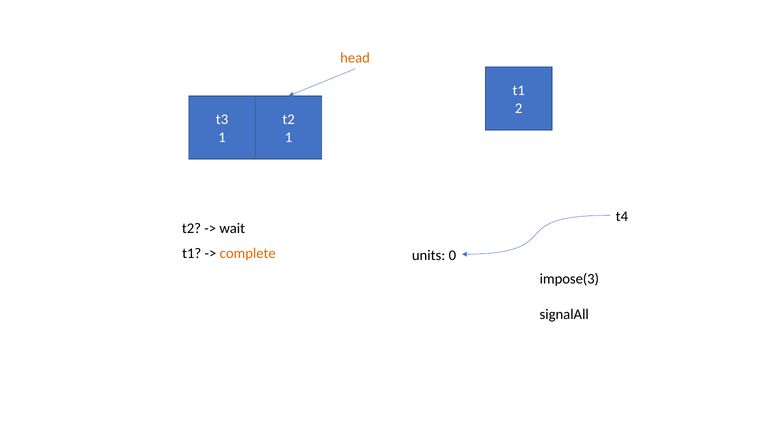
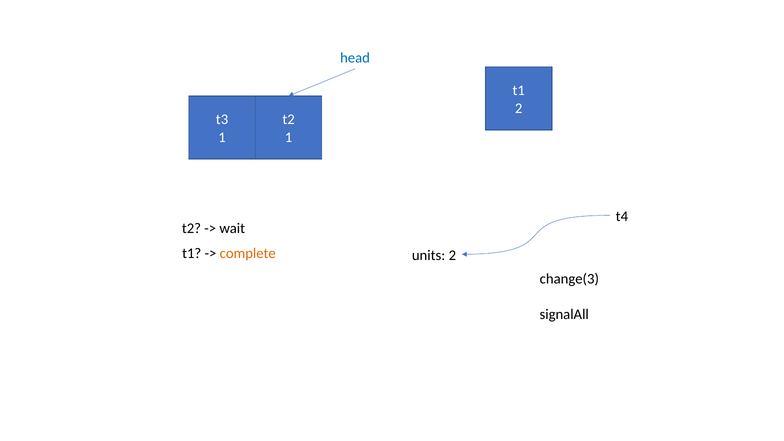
head colour: orange -> blue
units 0: 0 -> 2
impose(3: impose(3 -> change(3
